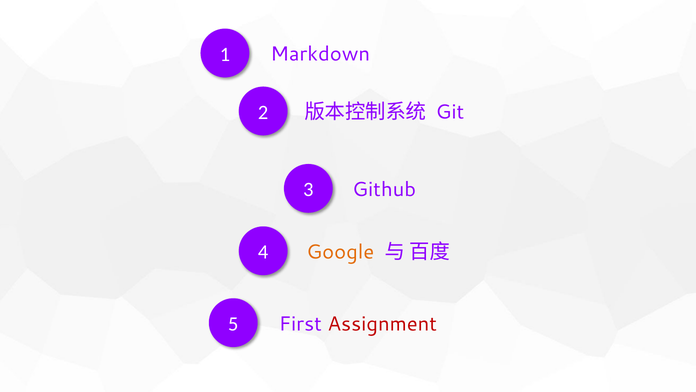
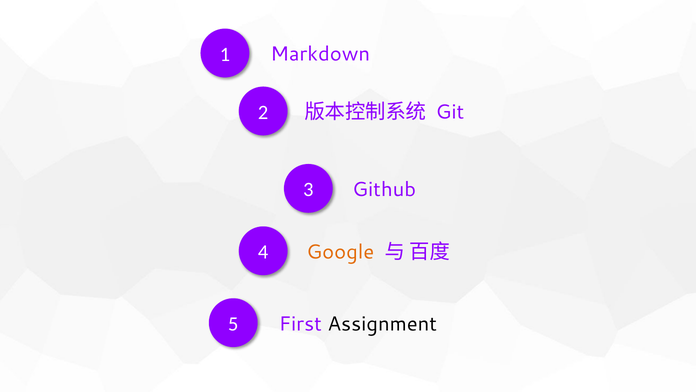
Assignment colour: red -> black
